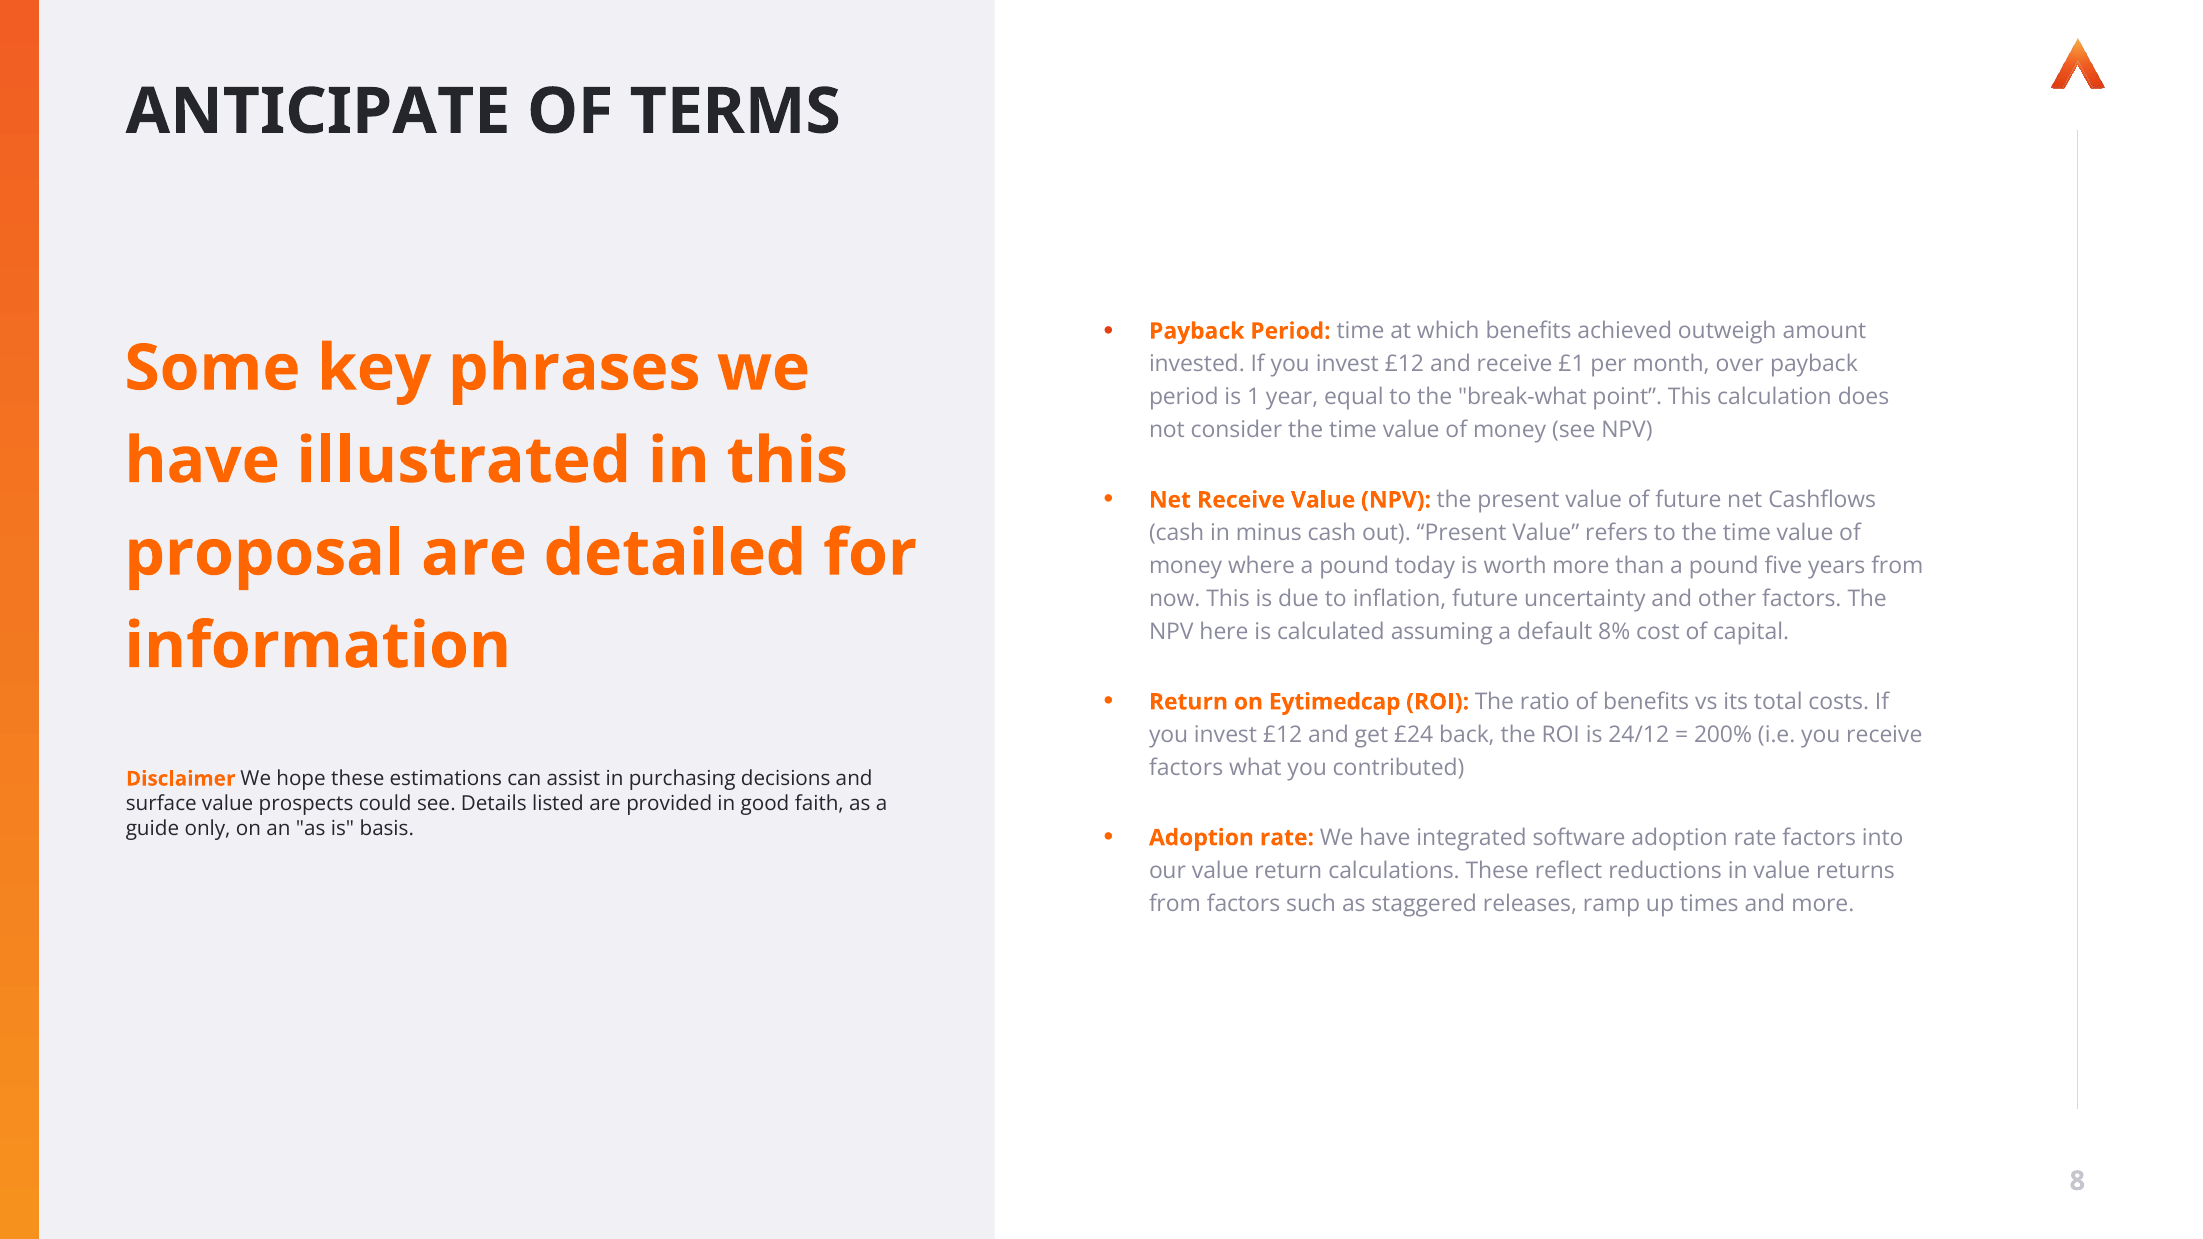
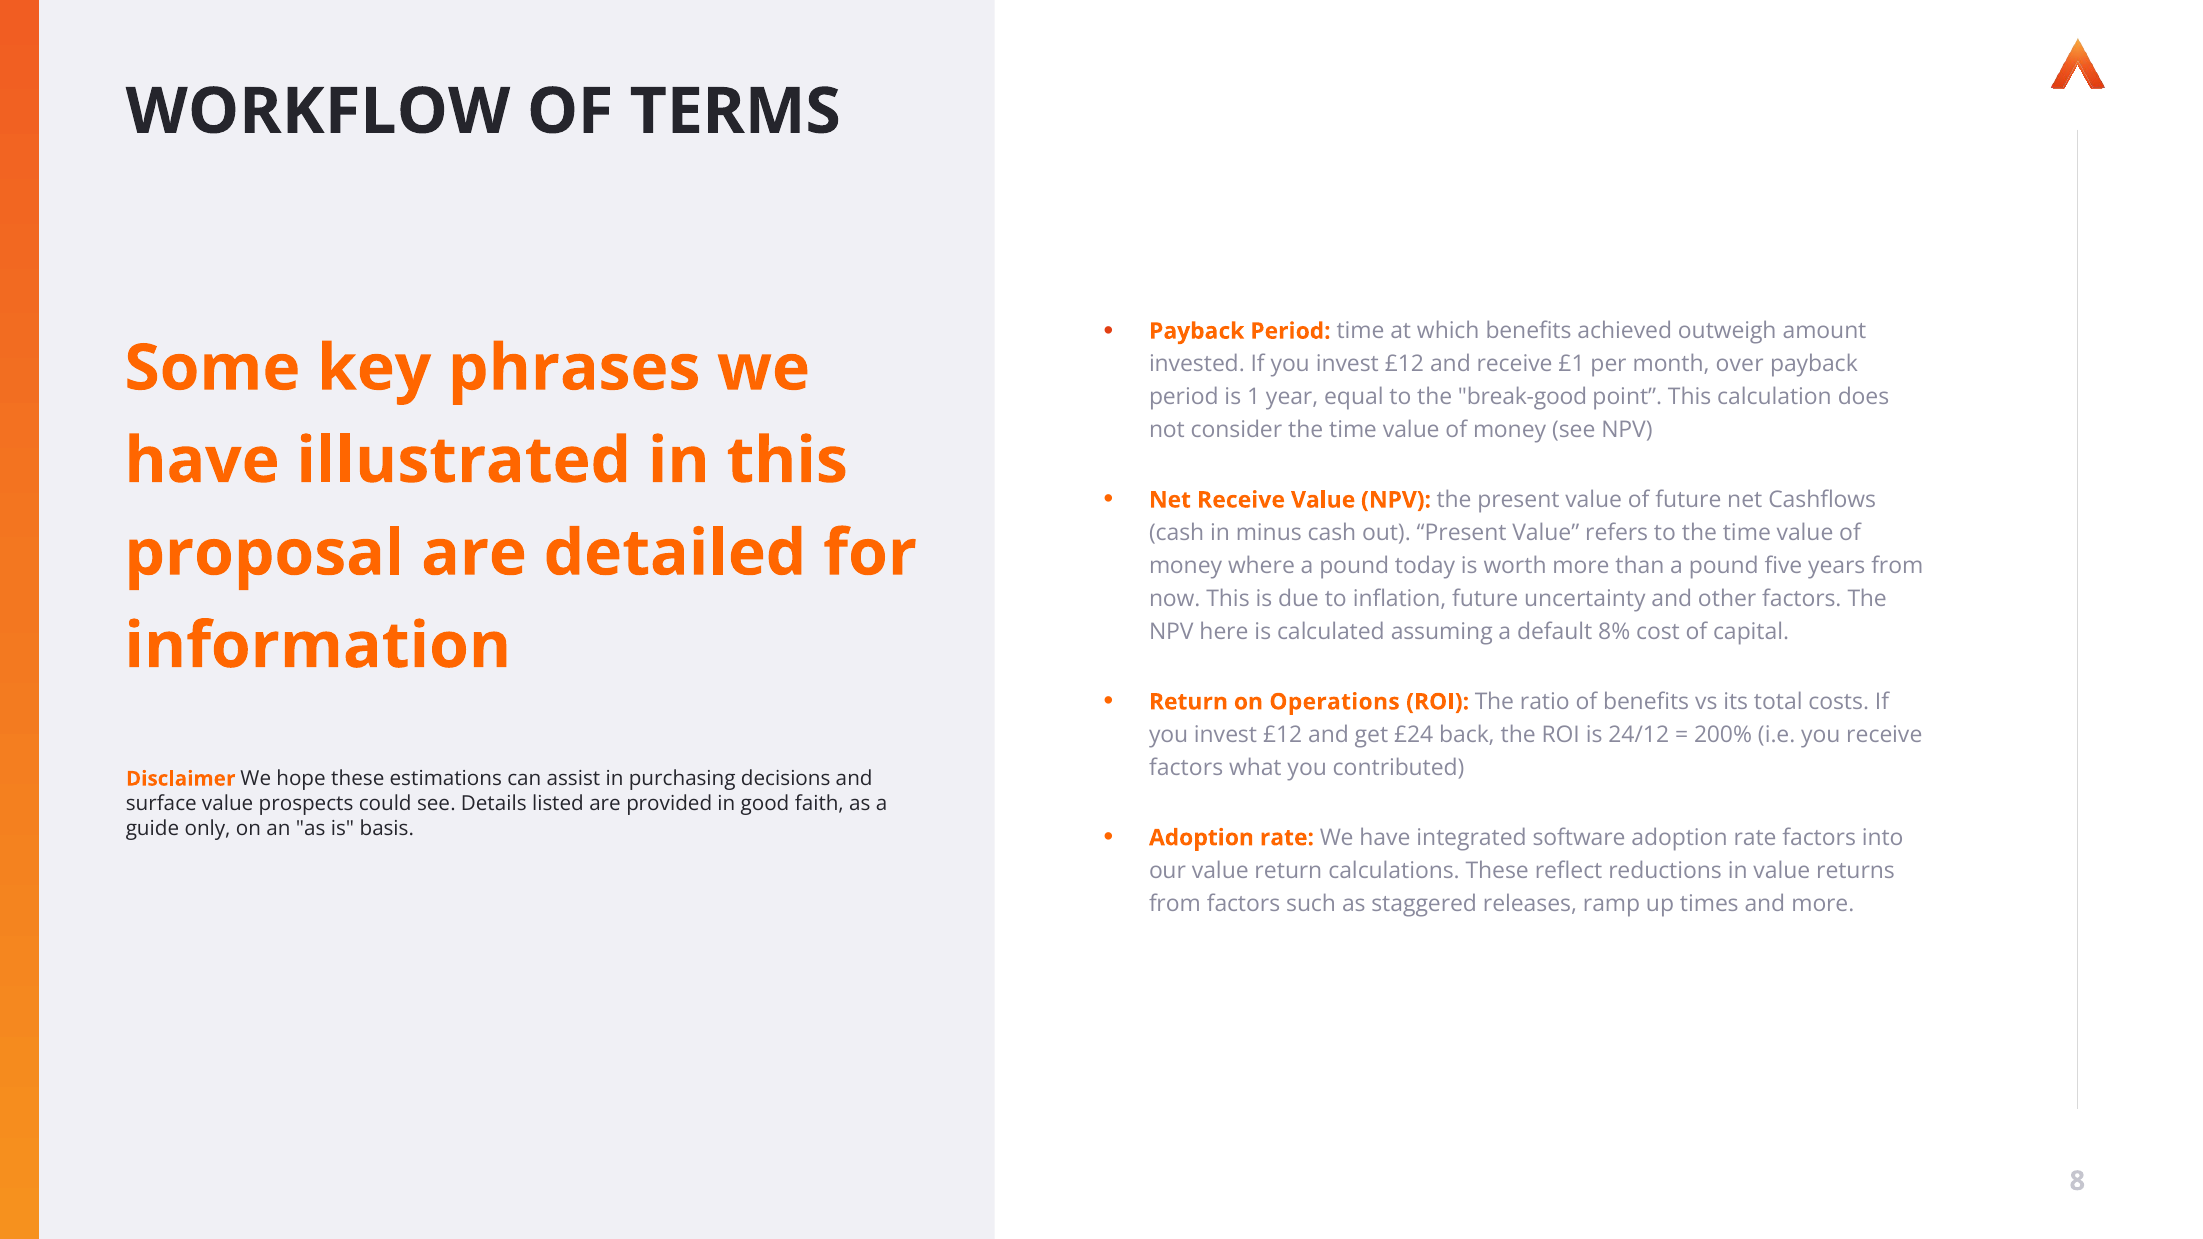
ANTICIPATE: ANTICIPATE -> WORKFLOW
break-what: break-what -> break-good
Eytimedcap: Eytimedcap -> Operations
